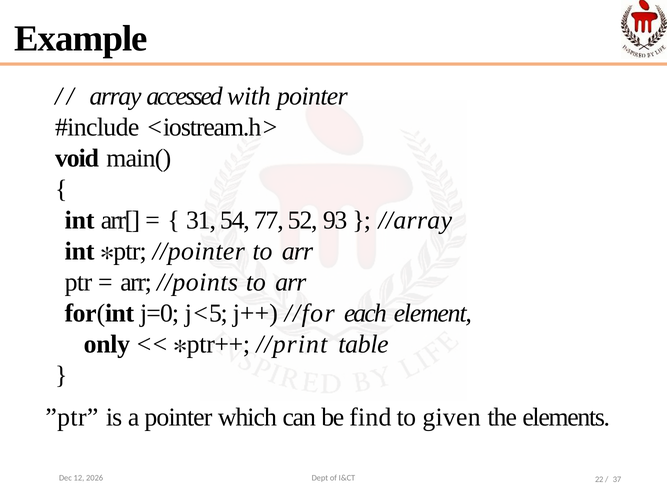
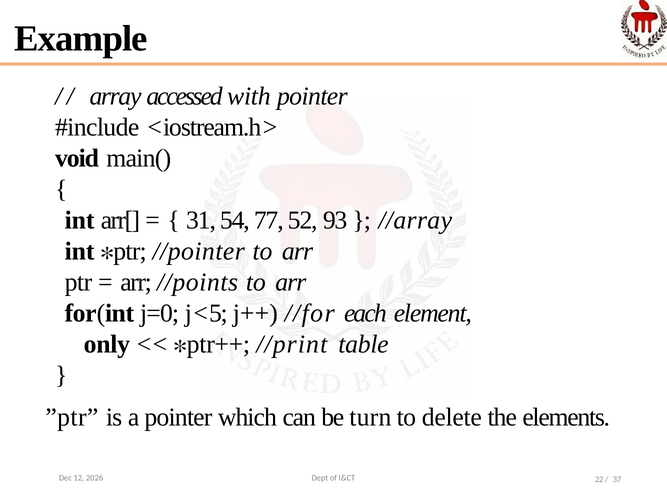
find: find -> turn
given: given -> delete
